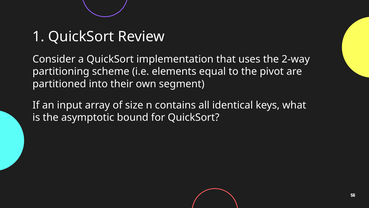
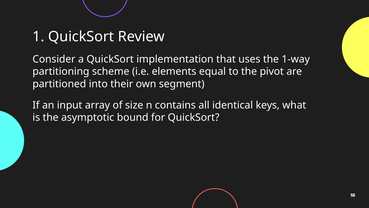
2-way: 2-way -> 1-way
